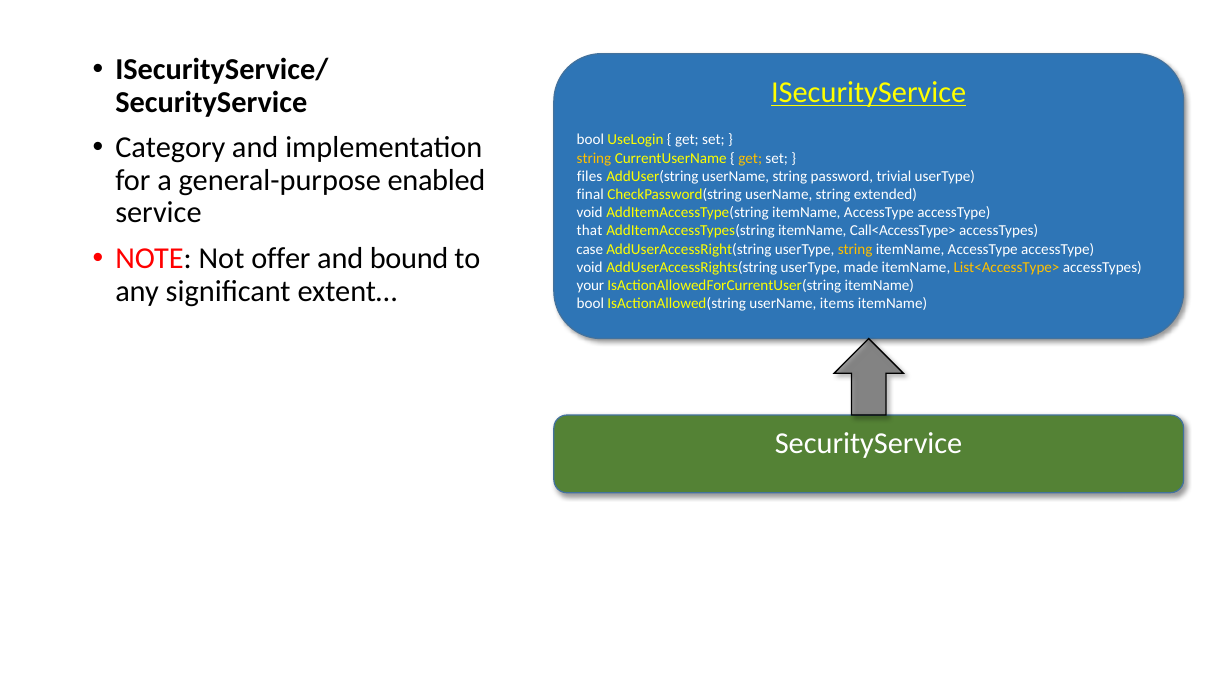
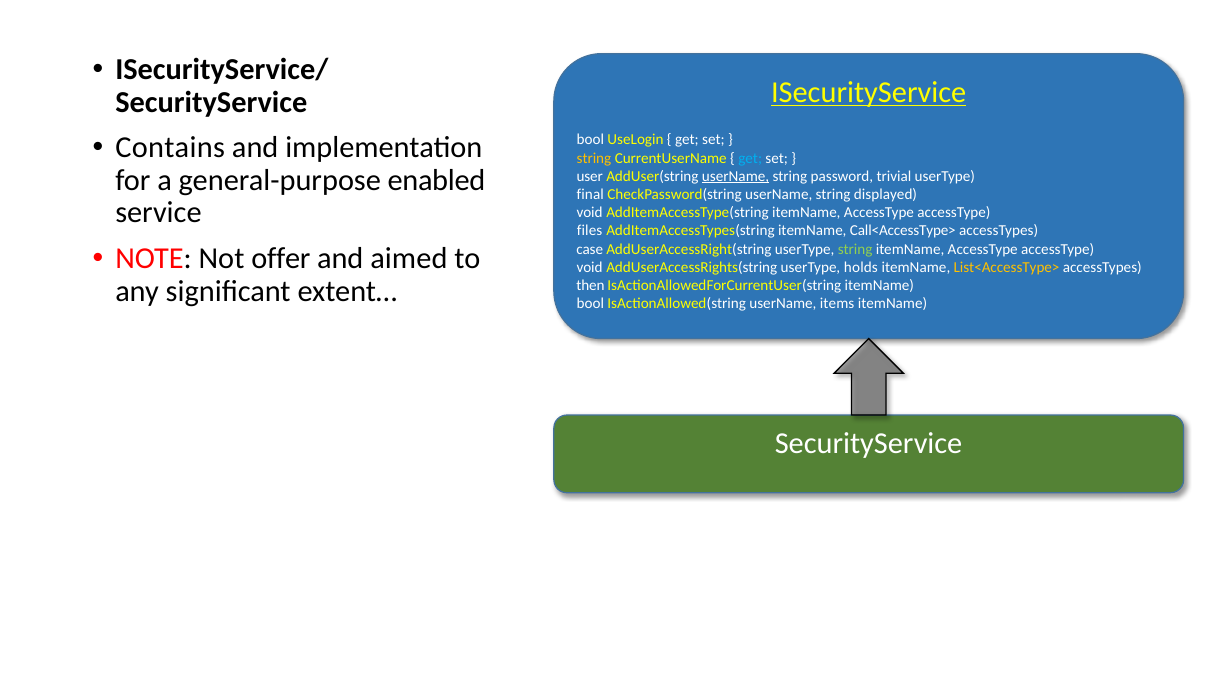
Category: Category -> Contains
get at (750, 158) colour: yellow -> light blue
files: files -> user
userName at (736, 176) underline: none -> present
extended: extended -> displayed
that: that -> files
string at (855, 249) colour: yellow -> light green
bound: bound -> aimed
made: made -> holds
your: your -> then
